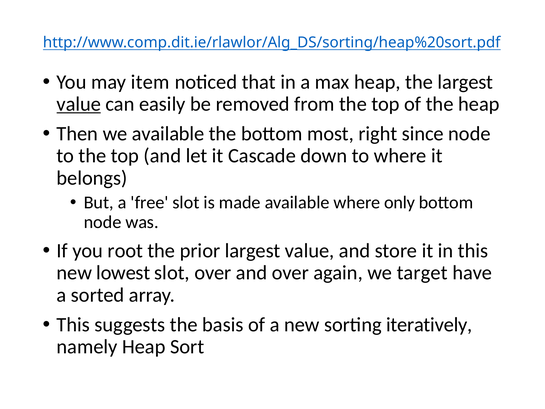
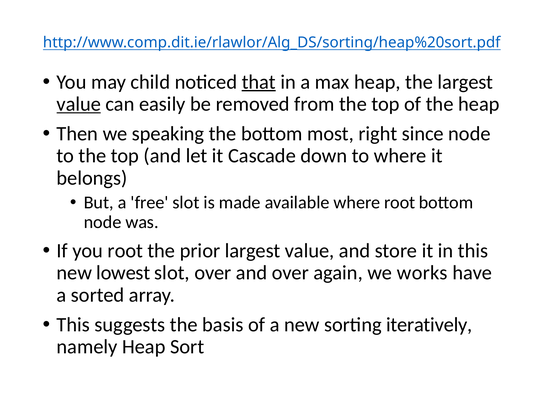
item: item -> child
that underline: none -> present
we available: available -> speaking
where only: only -> root
target: target -> works
